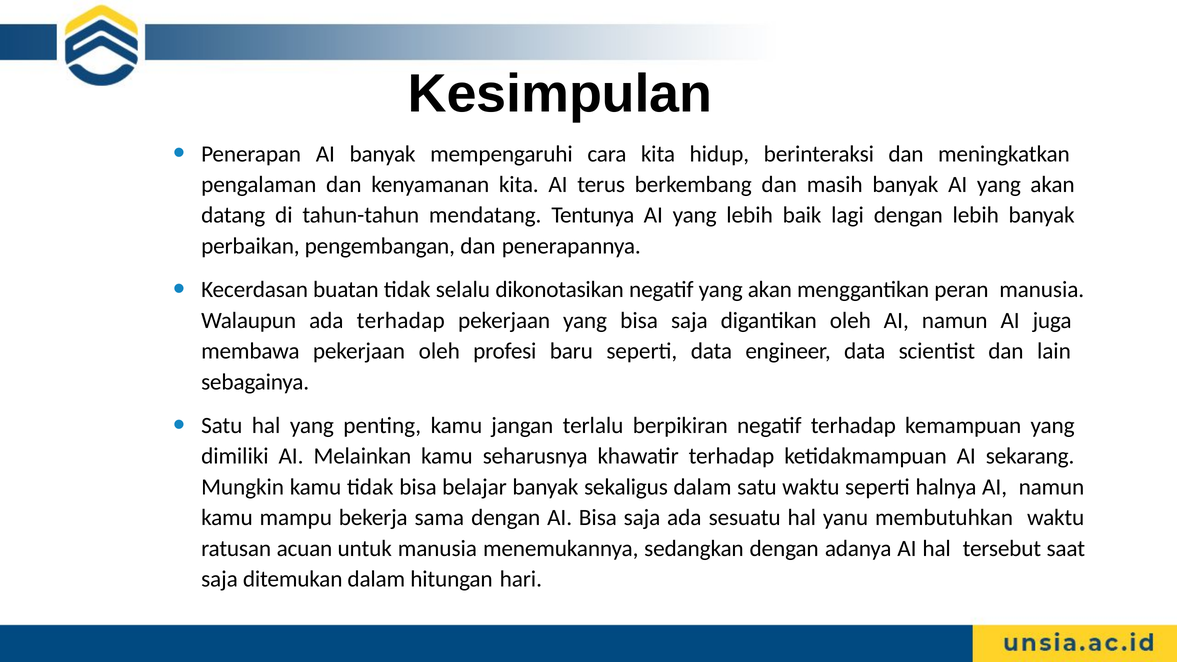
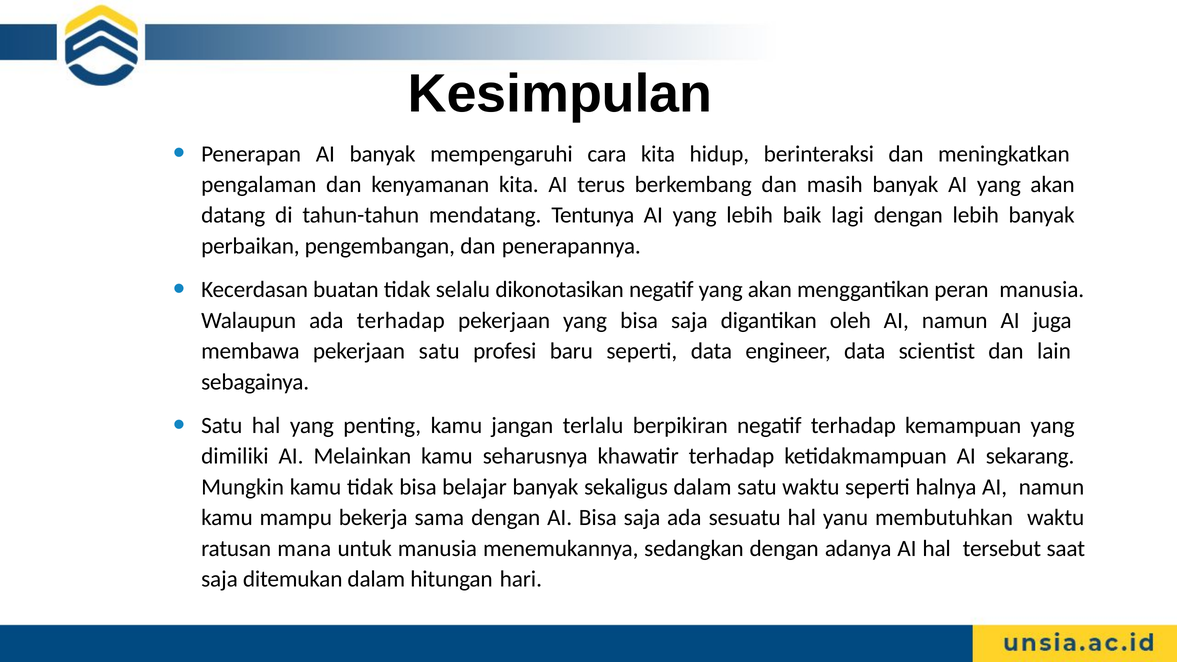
pekerjaan oleh: oleh -> satu
acuan: acuan -> mana
